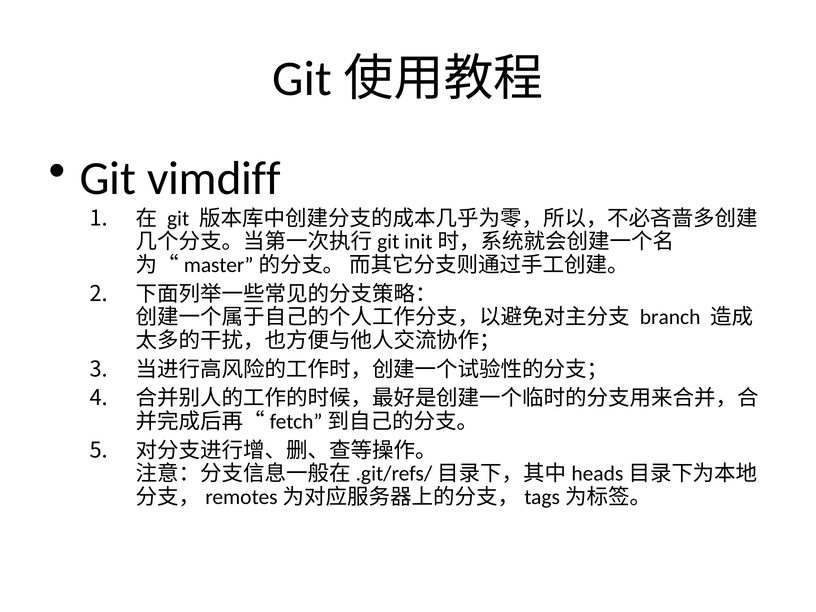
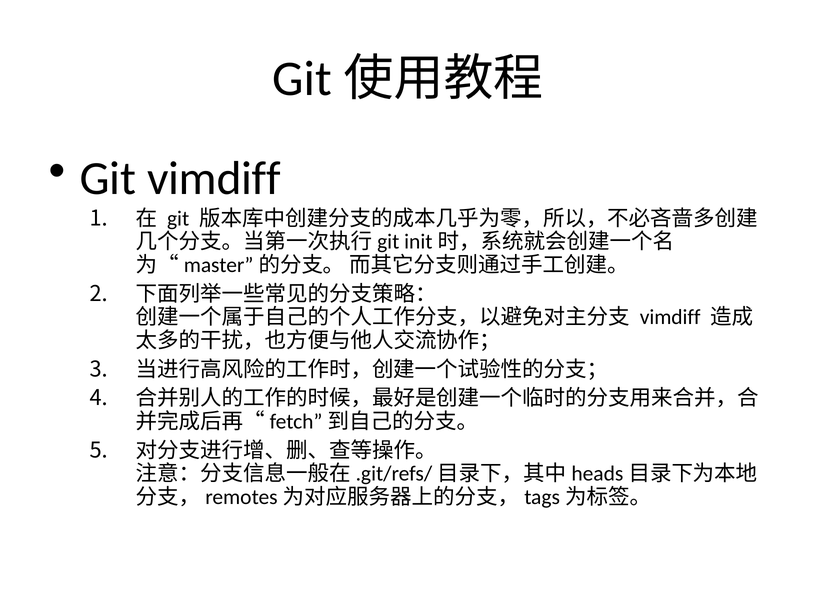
branch at (670, 317): branch -> vimdiff
